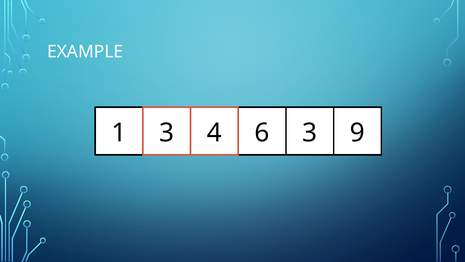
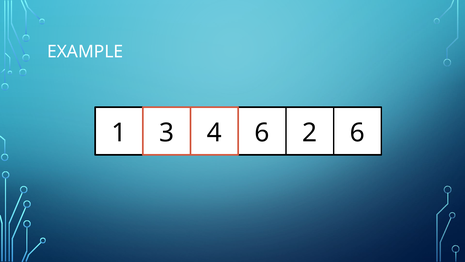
6 3: 3 -> 2
1 9: 9 -> 6
